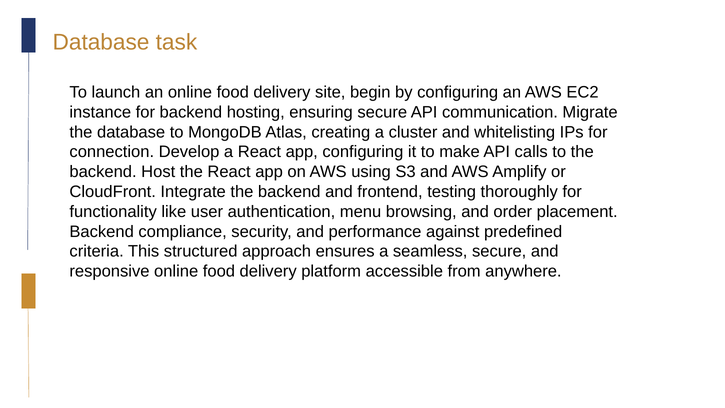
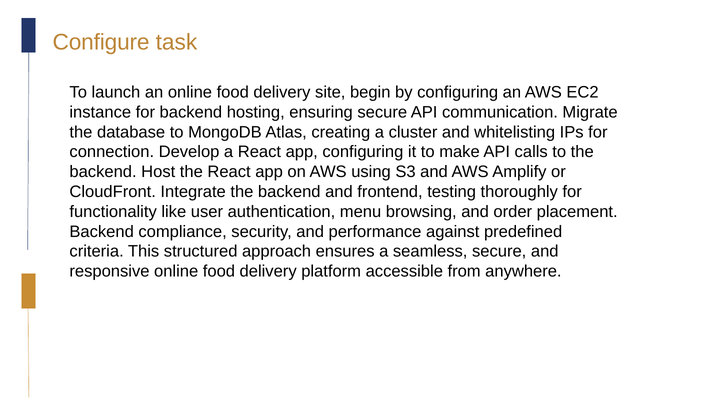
Database at (101, 42): Database -> Configure
